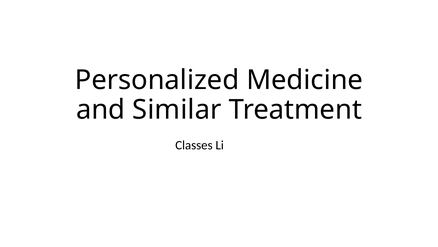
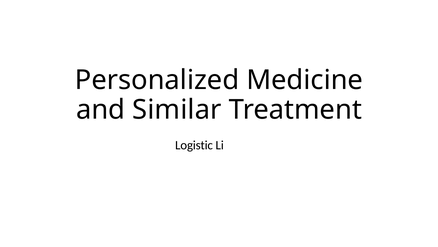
Classes: Classes -> Logistic
